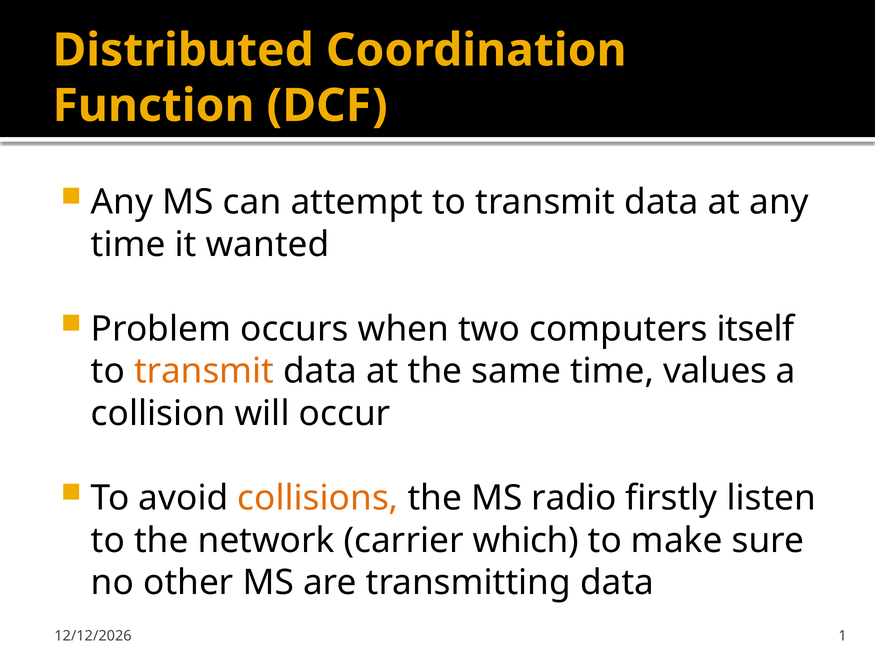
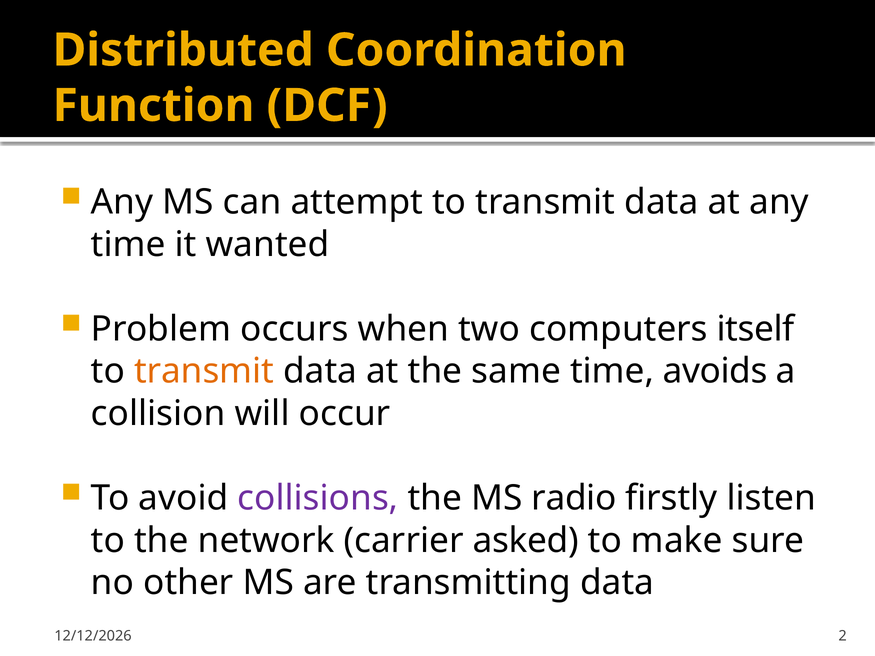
values: values -> avoids
collisions colour: orange -> purple
which: which -> asked
1: 1 -> 2
